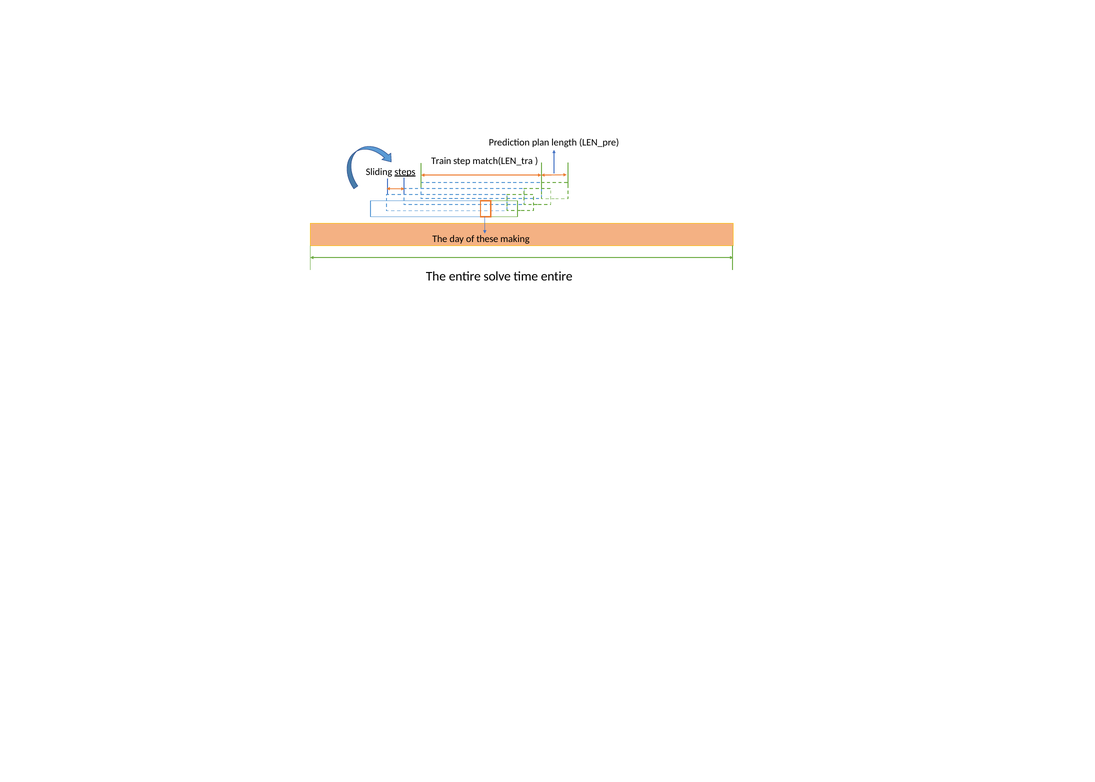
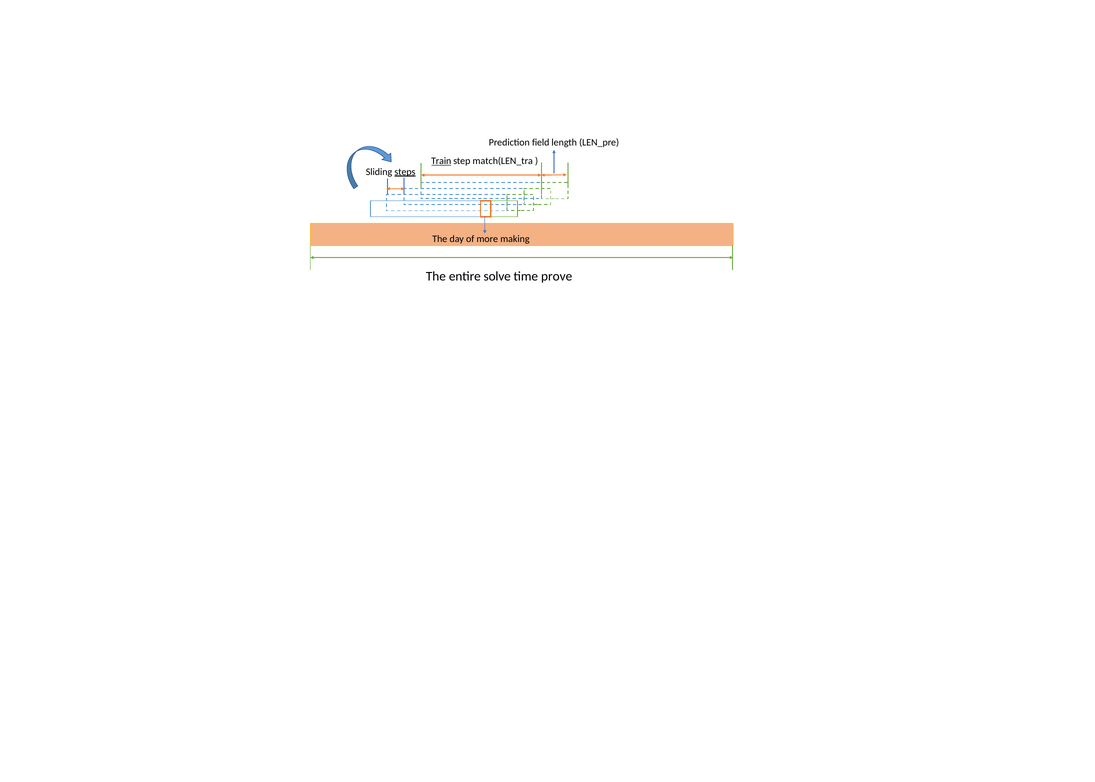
plan: plan -> field
Train underline: none -> present
these: these -> more
time entire: entire -> prove
